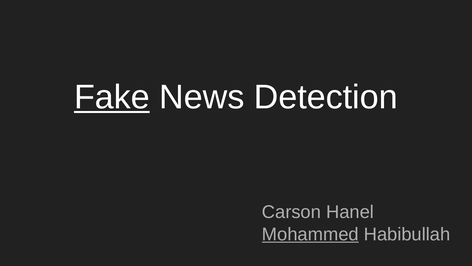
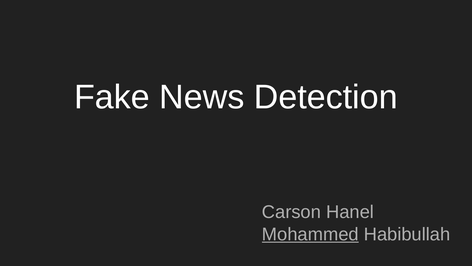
Fake underline: present -> none
